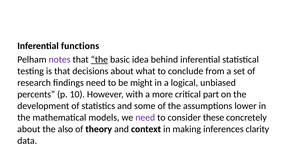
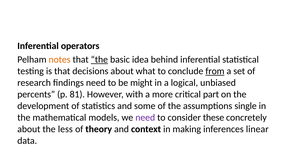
functions: functions -> operators
notes colour: purple -> orange
from underline: none -> present
10: 10 -> 81
lower: lower -> single
also: also -> less
clarity: clarity -> linear
